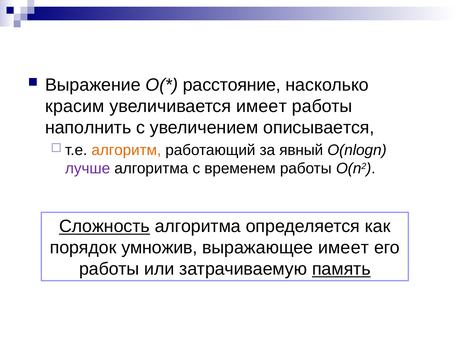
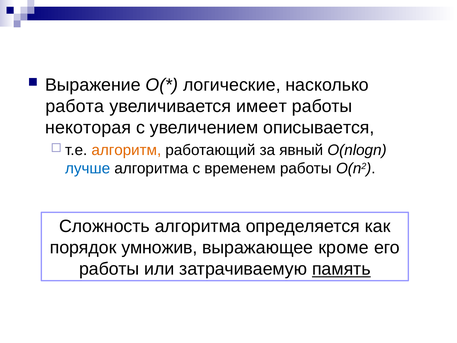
расстояние: расстояние -> логические
красим: красим -> работа
наполнить: наполнить -> некоторая
лучше colour: purple -> blue
Сложность underline: present -> none
выражающее имеет: имеет -> кроме
